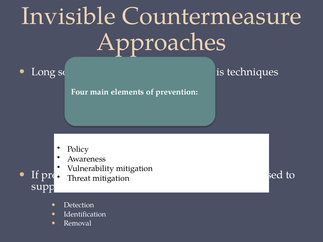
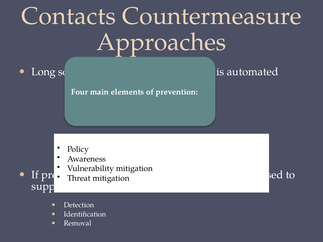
Invisible: Invisible -> Contacts
techniques: techniques -> automated
